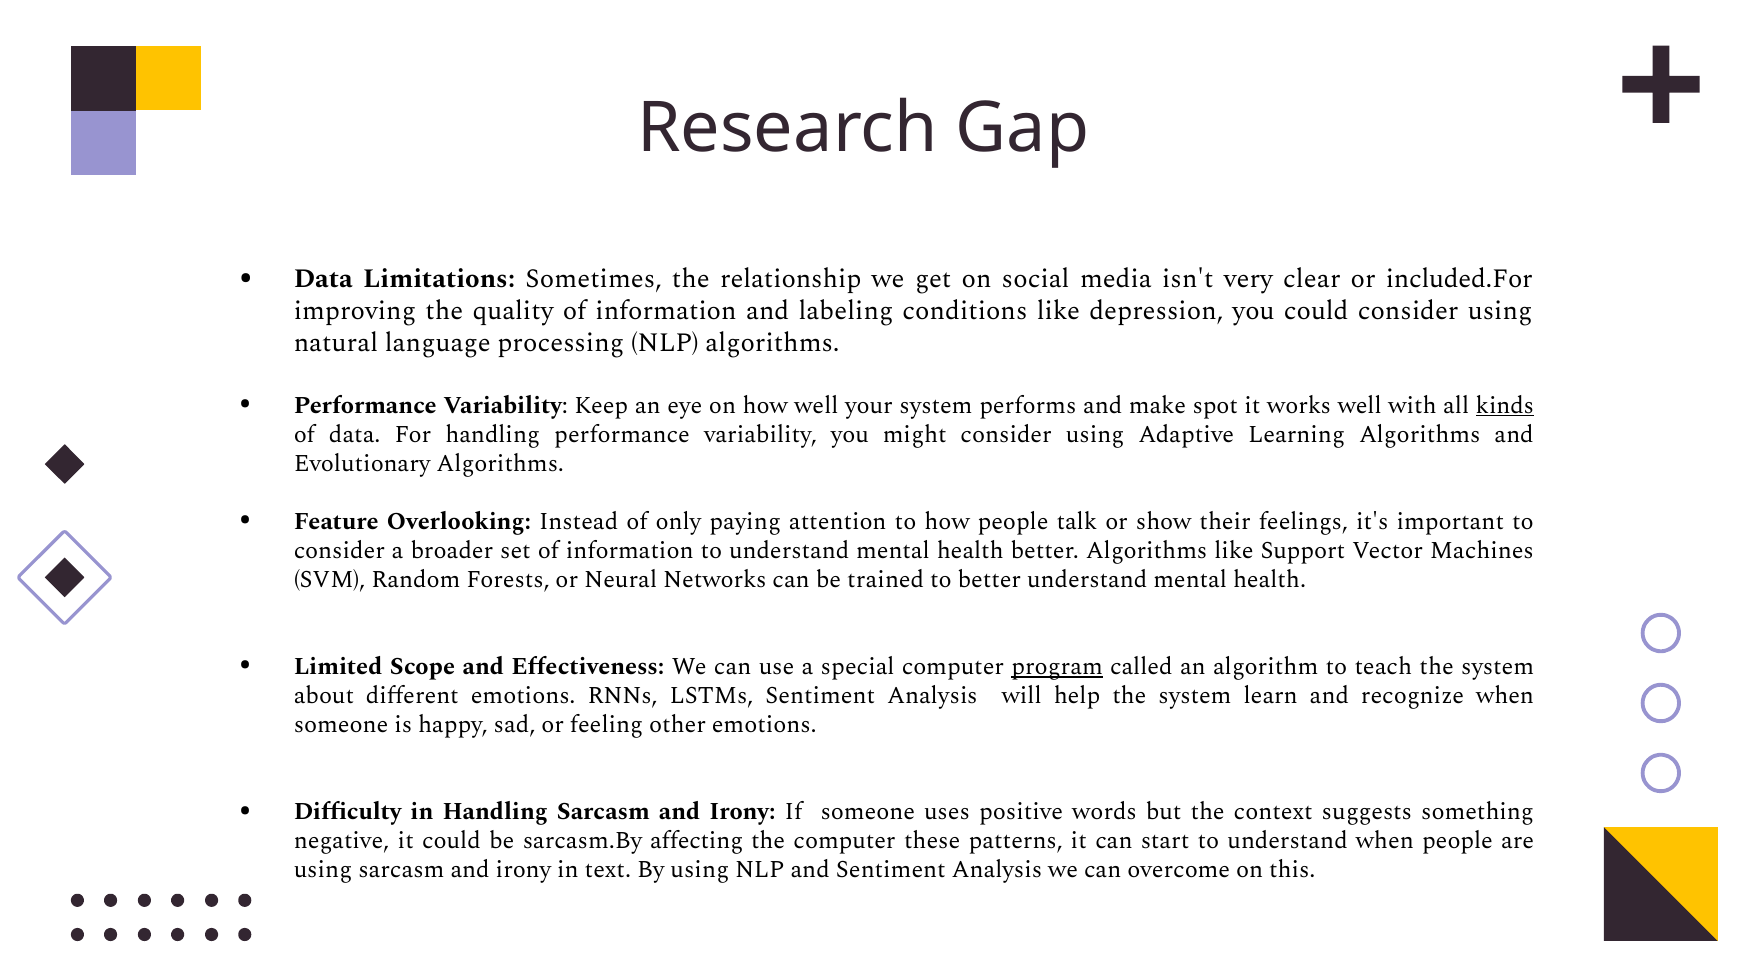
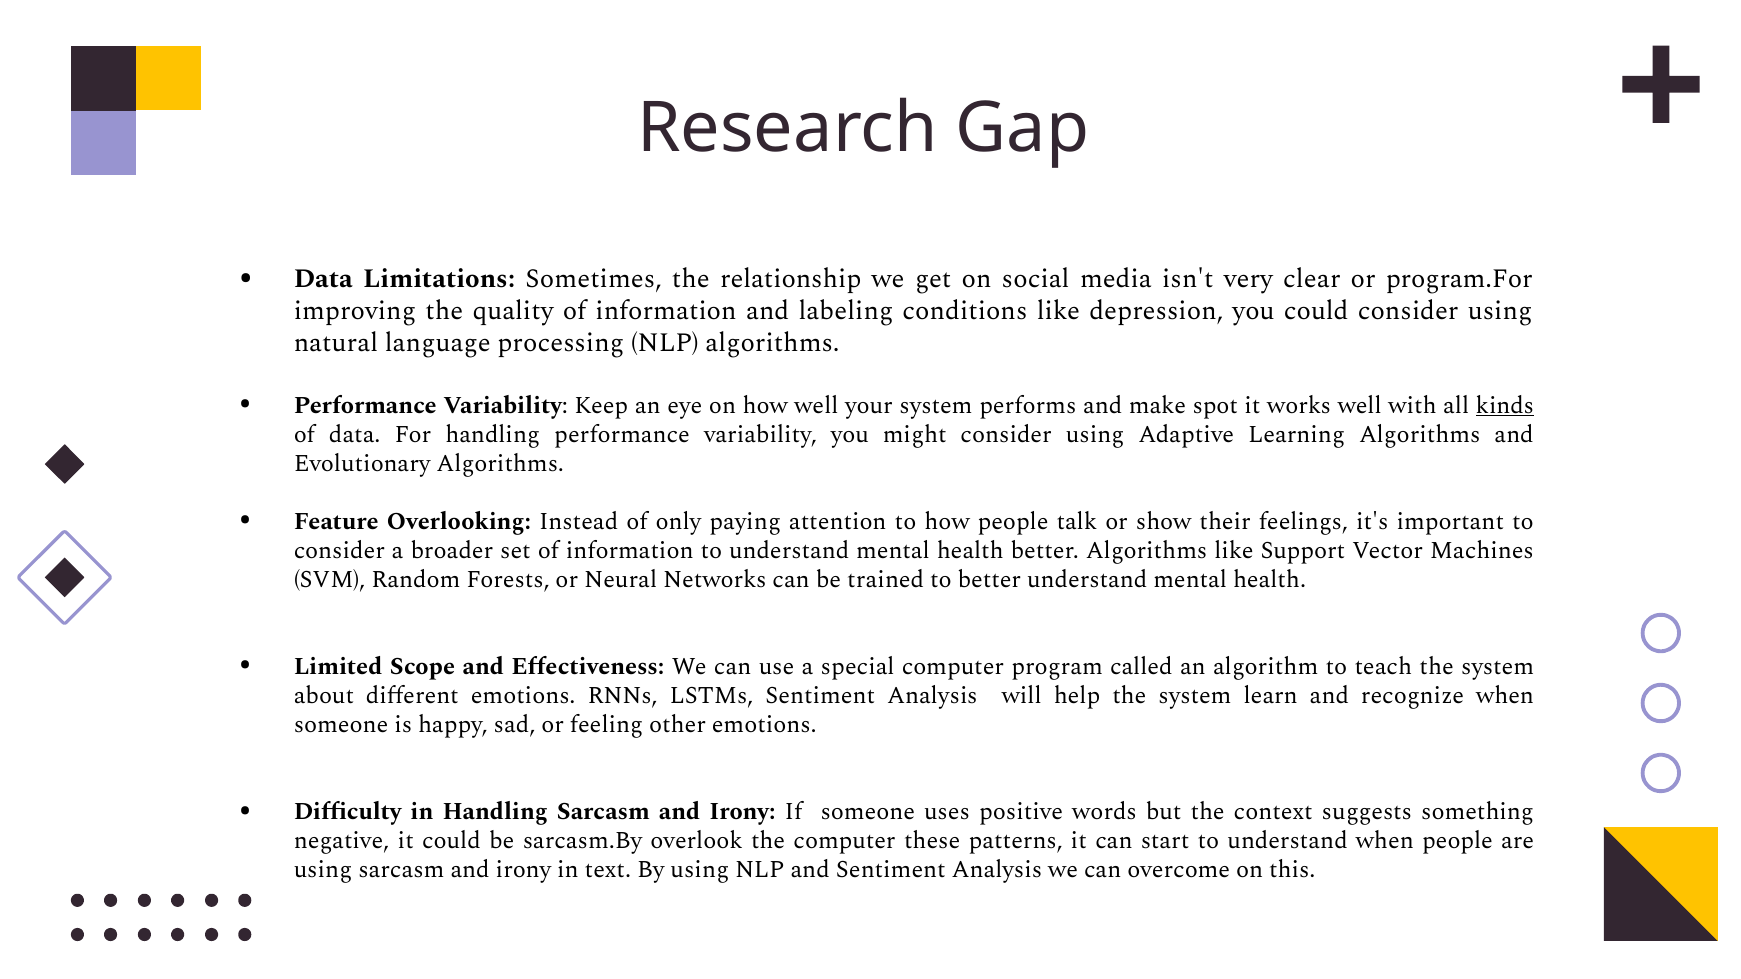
included.For: included.For -> program.For
program underline: present -> none
affecting: affecting -> overlook
